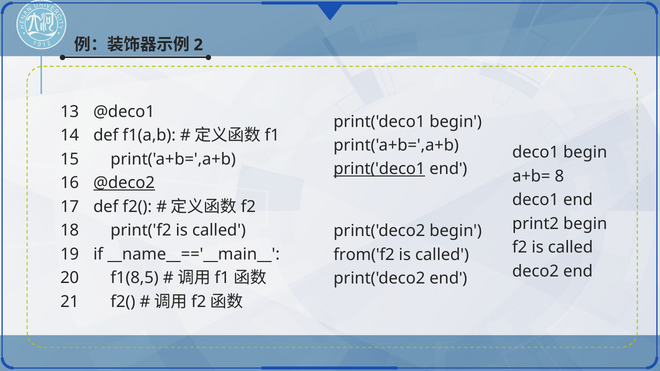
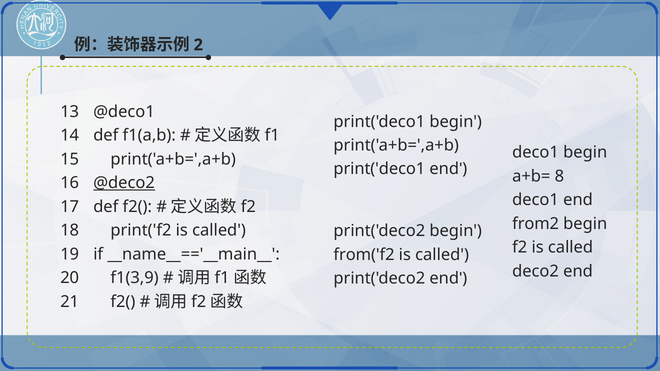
print('deco1 at (379, 169) underline: present -> none
print2: print2 -> from2
f1(8,5: f1(8,5 -> f1(3,9
